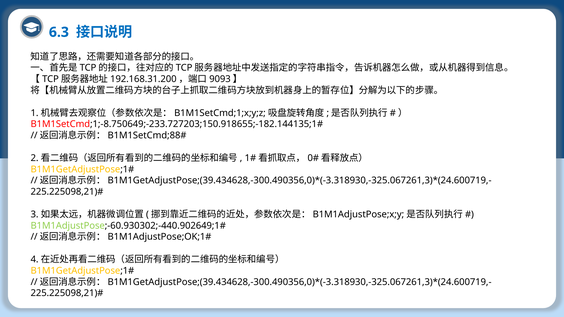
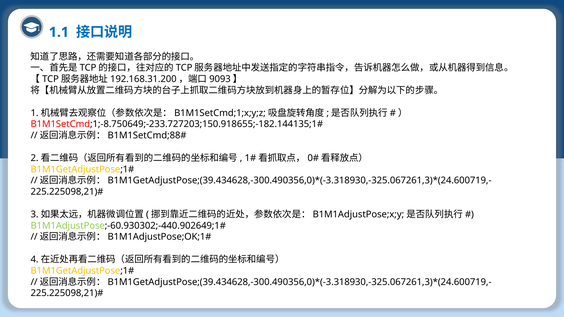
6.3: 6.3 -> 1.1
